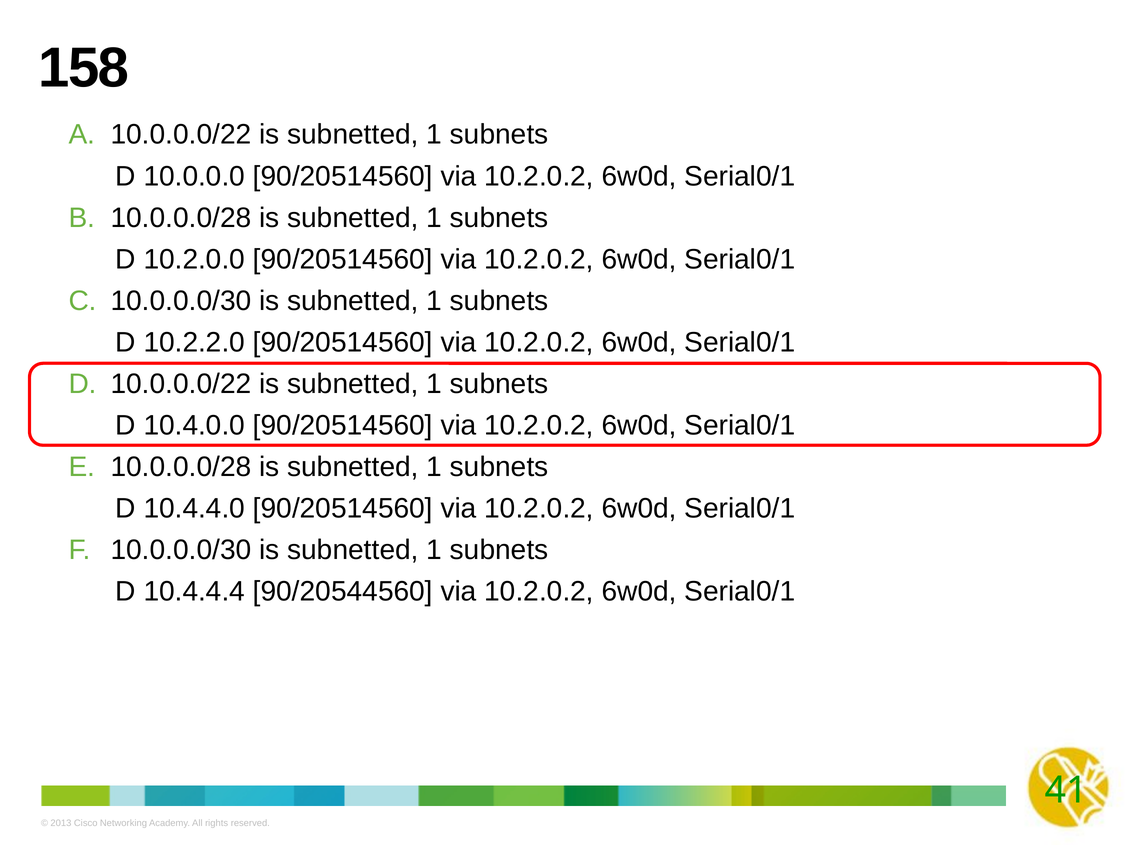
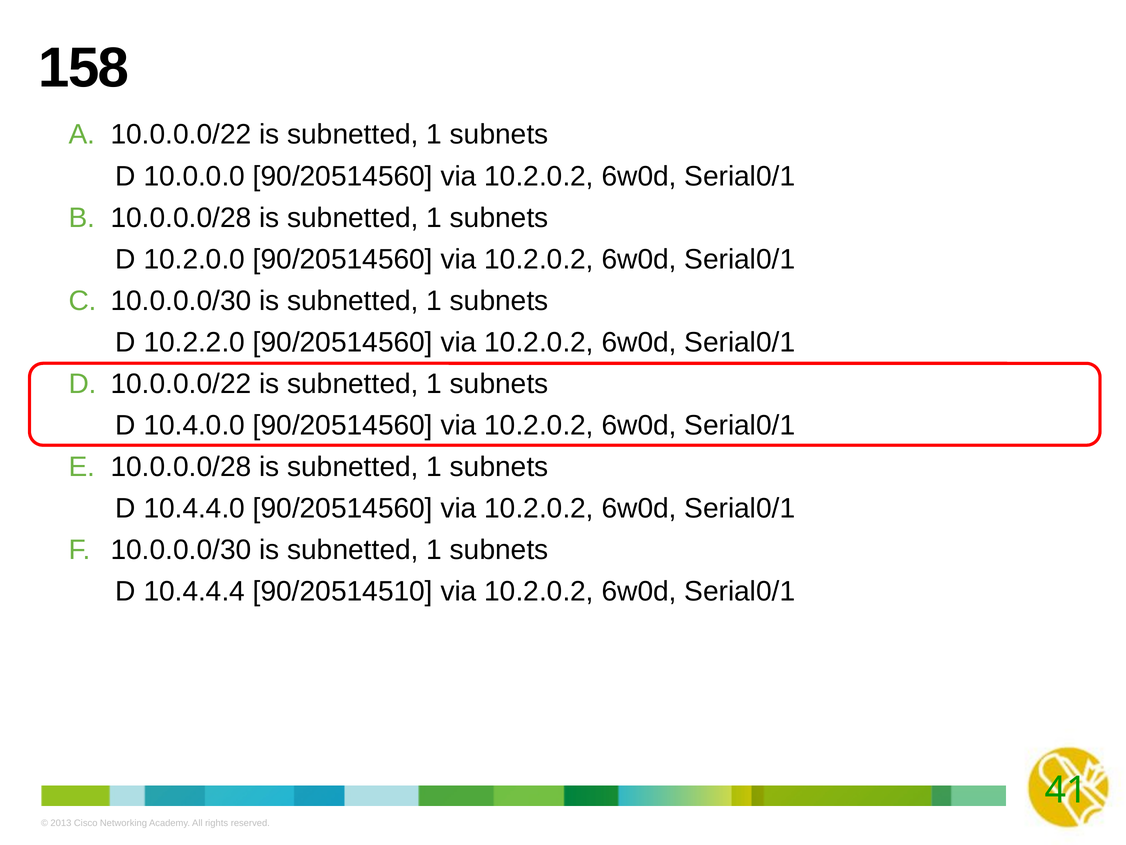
90/20544560: 90/20544560 -> 90/20514510
